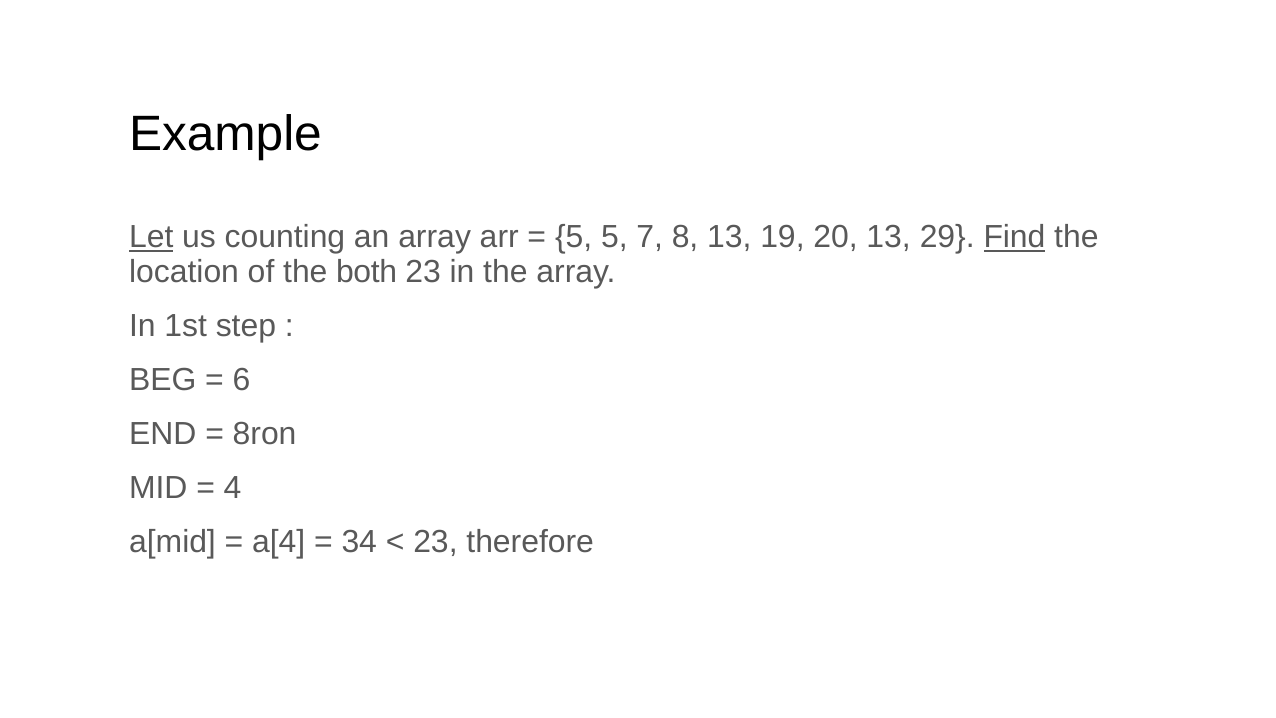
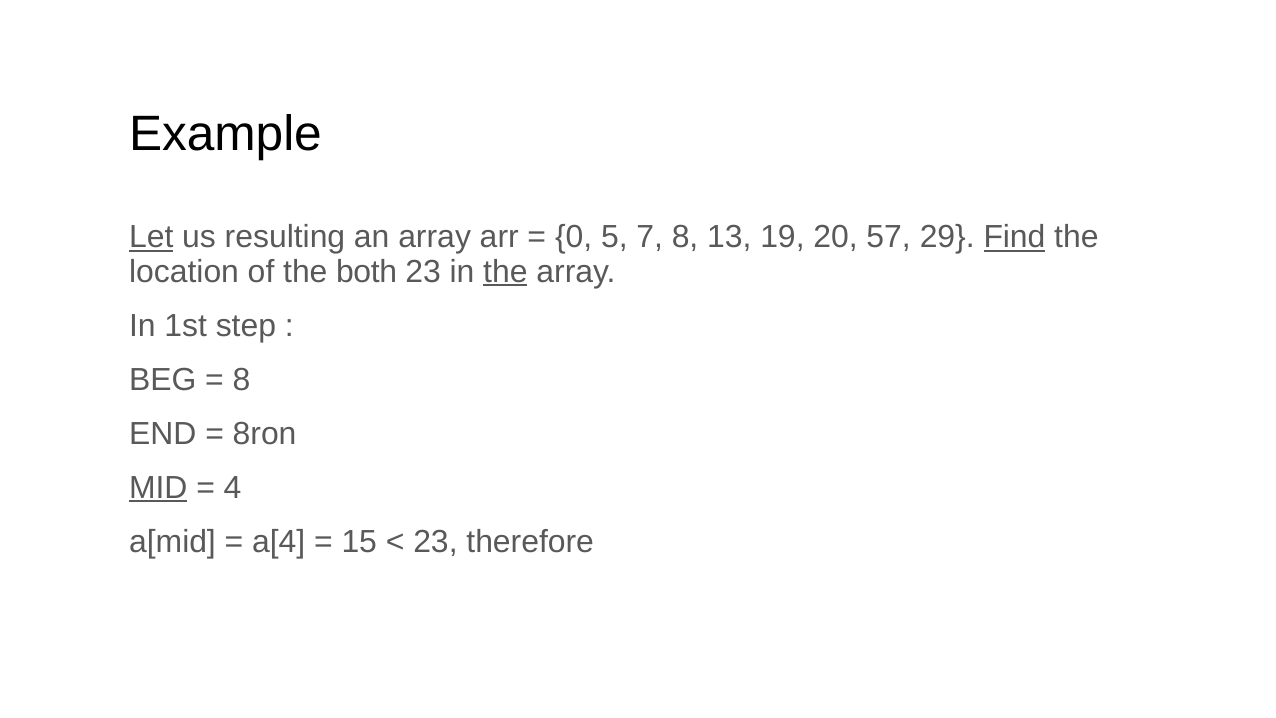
counting: counting -> resulting
5 at (574, 237): 5 -> 0
20 13: 13 -> 57
the at (505, 272) underline: none -> present
6 at (242, 380): 6 -> 8
MID underline: none -> present
34: 34 -> 15
